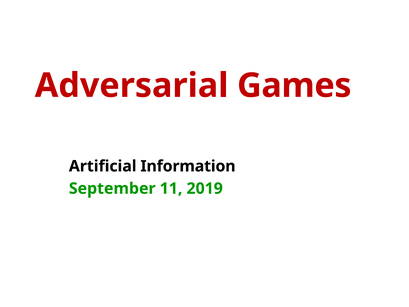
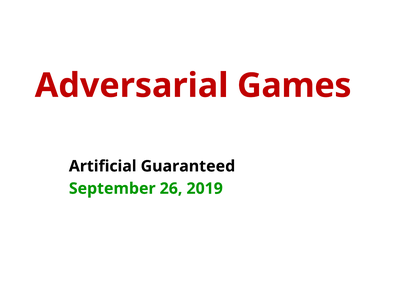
Information: Information -> Guaranteed
11: 11 -> 26
